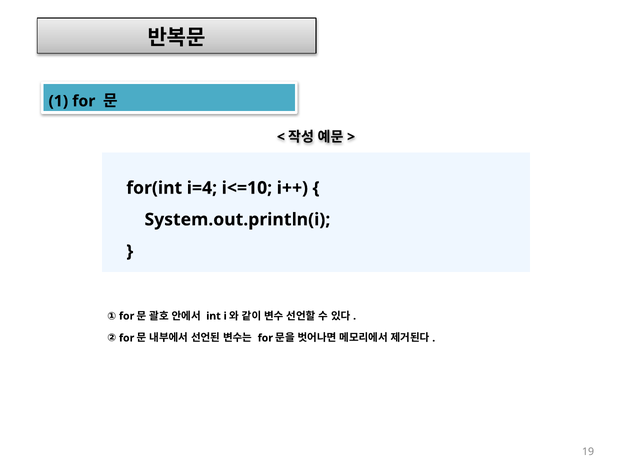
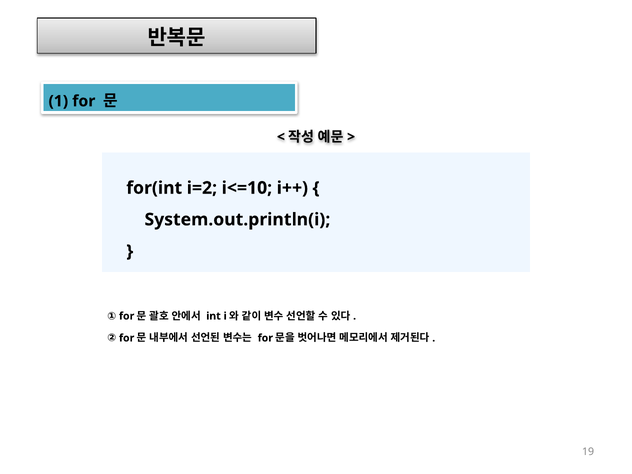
i=4: i=4 -> i=2
